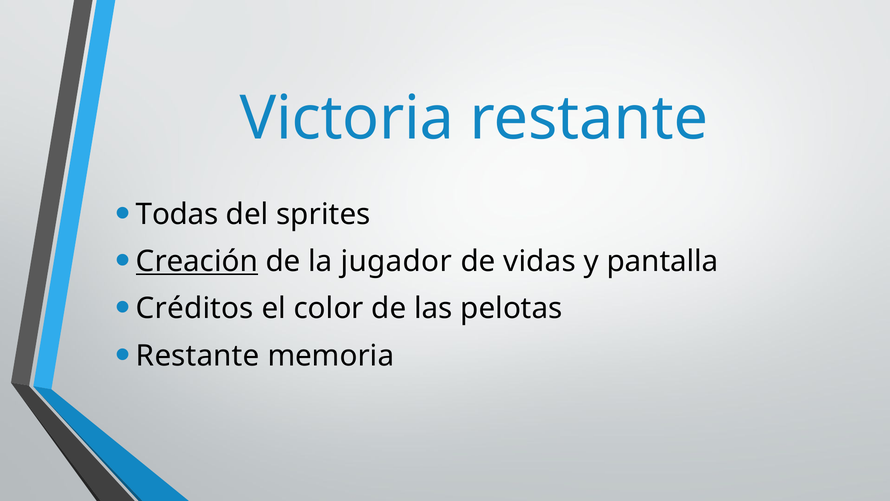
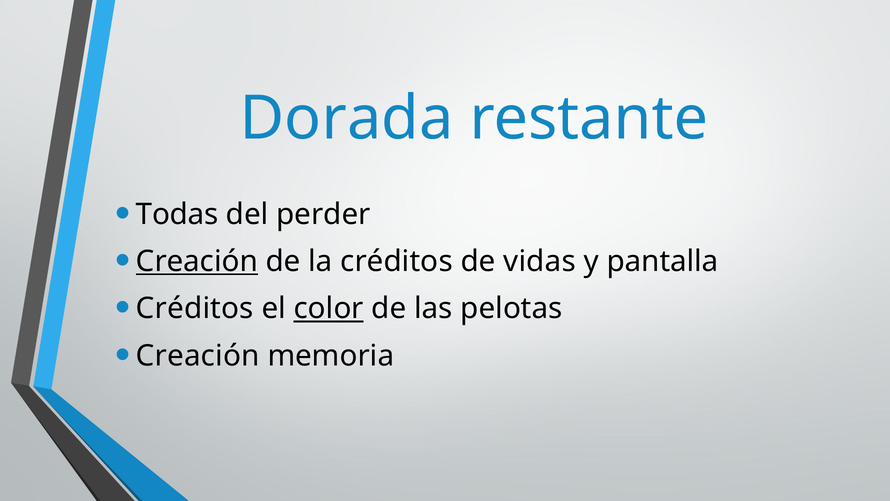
Victoria: Victoria -> Dorada
sprites: sprites -> perder
la jugador: jugador -> créditos
color underline: none -> present
Restante at (198, 356): Restante -> Creación
